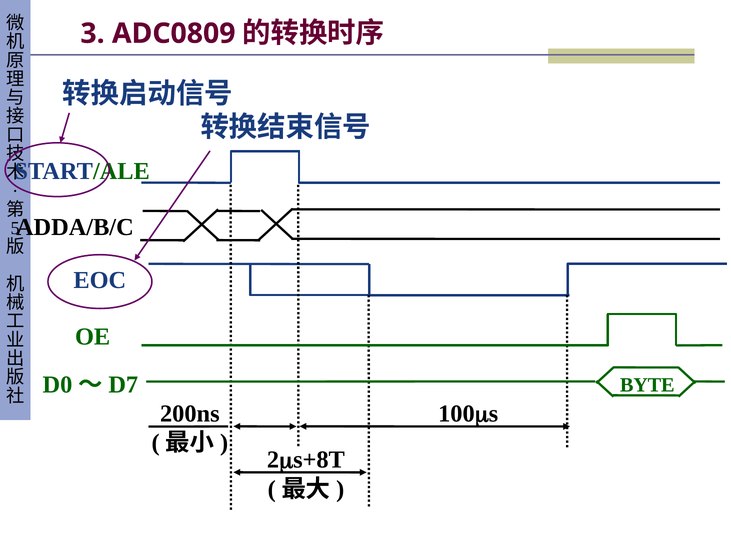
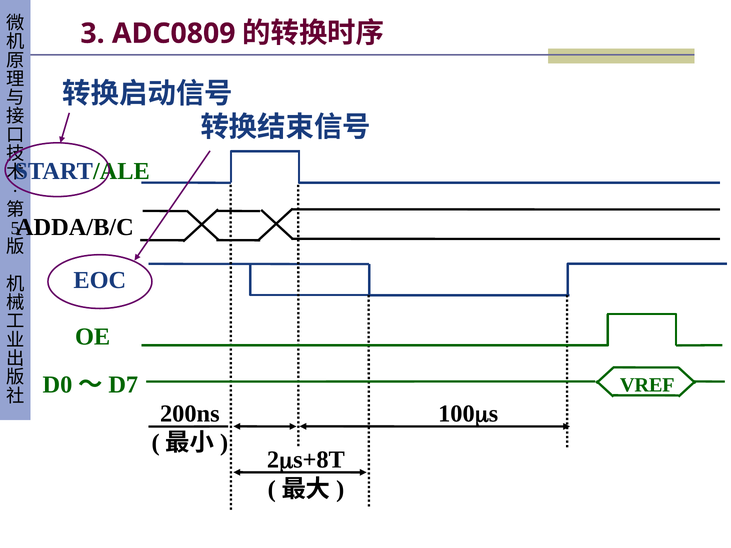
BYTE: BYTE -> VREF
